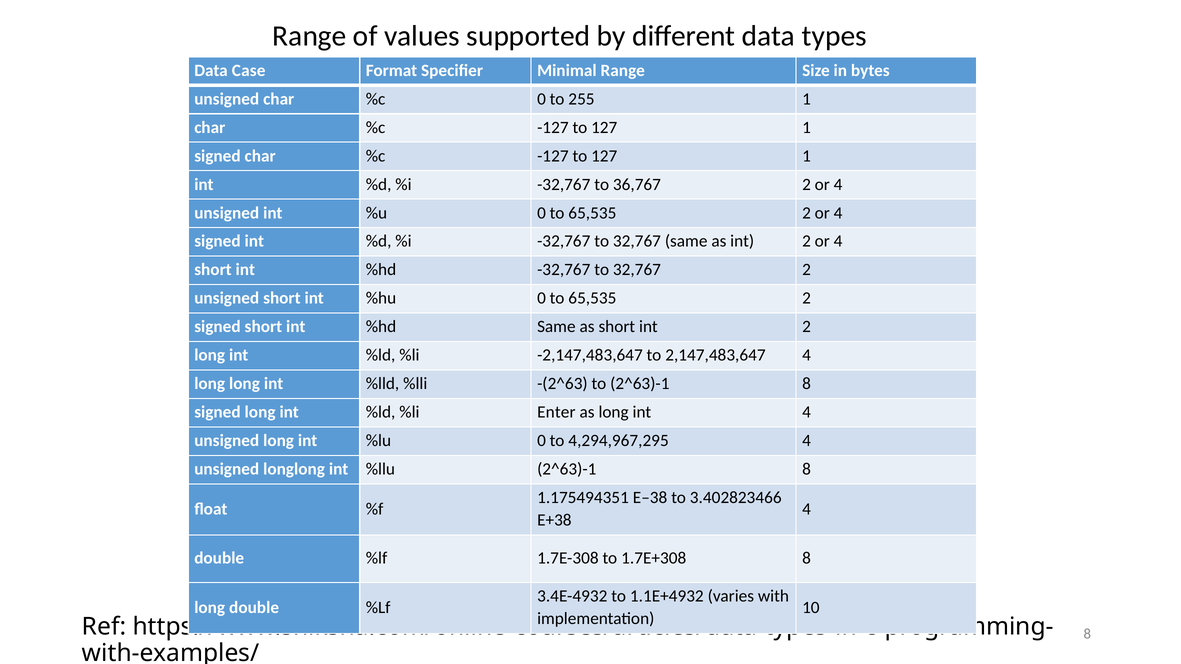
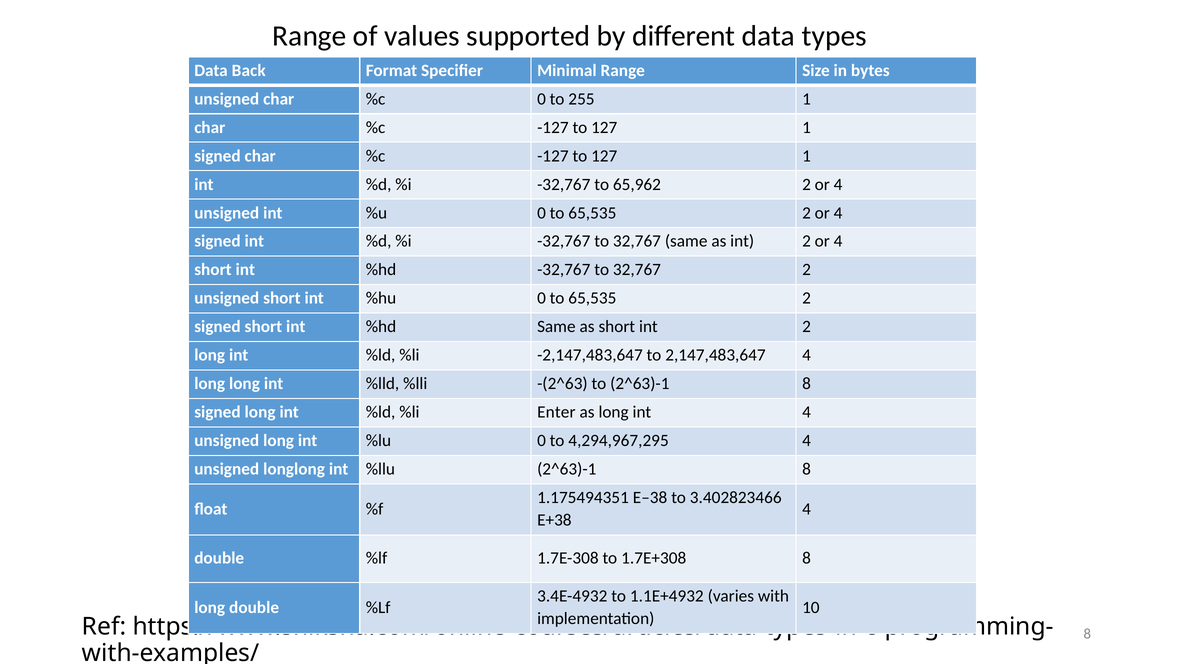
Case: Case -> Back
36,767: 36,767 -> 65,962
